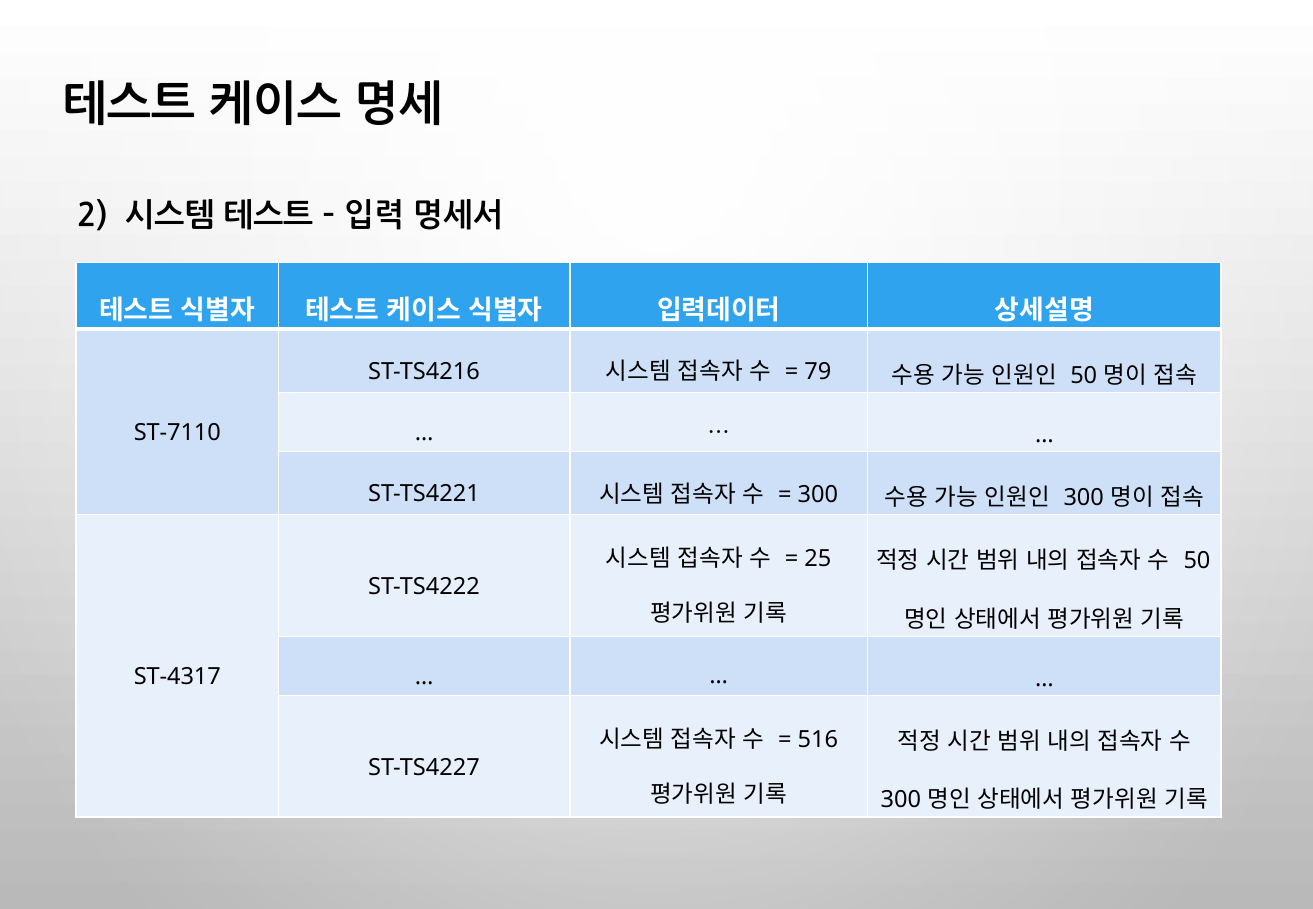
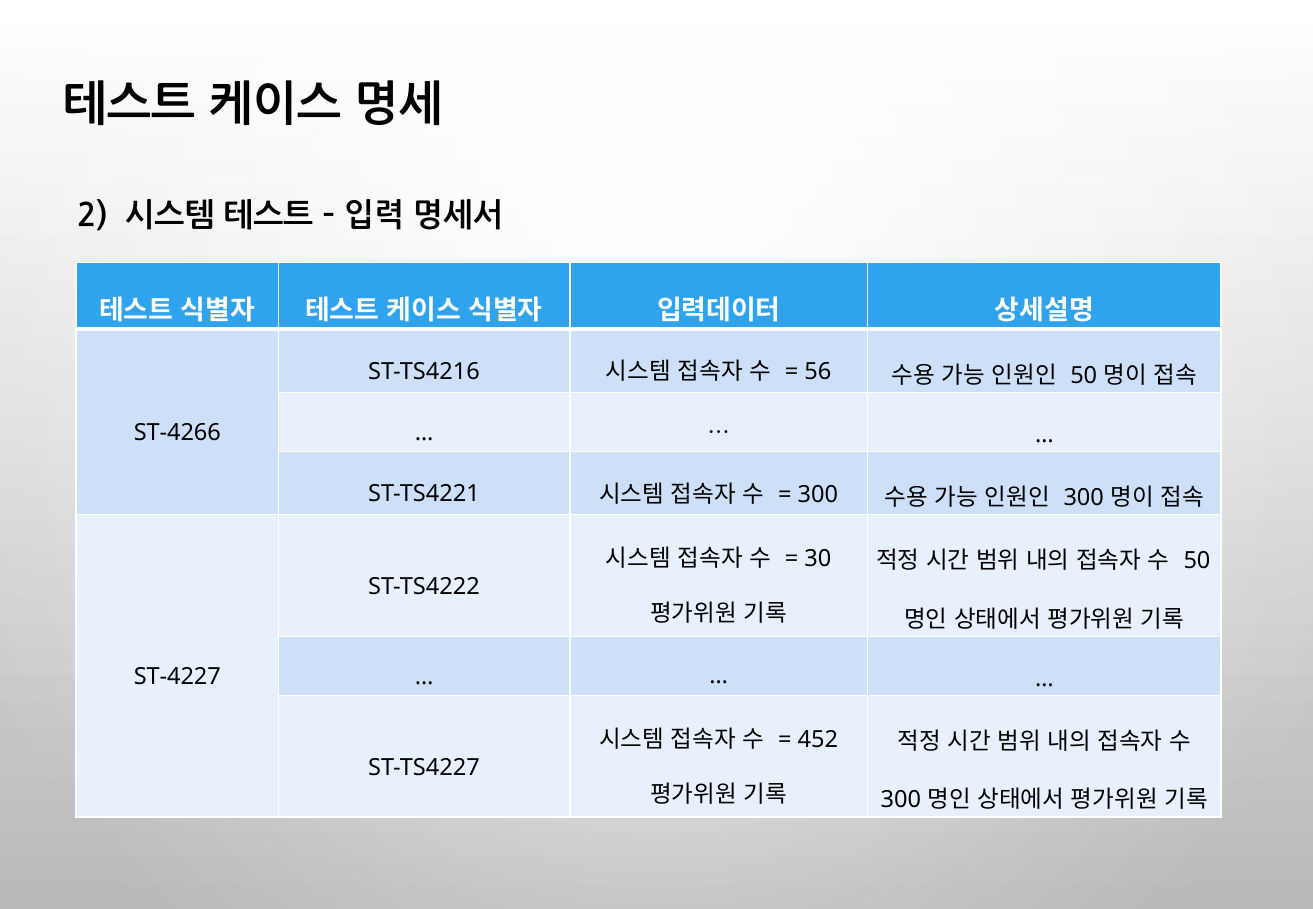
79 at (818, 372): 79 -> 56
ST-7110: ST-7110 -> ST-4266
25: 25 -> 30
ST-4317: ST-4317 -> ST-4227
516: 516 -> 452
